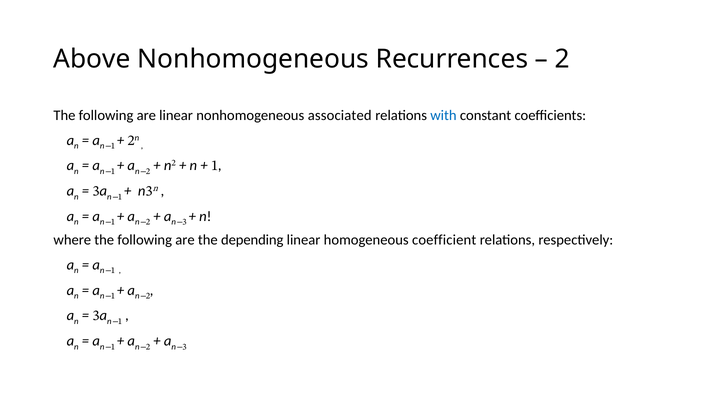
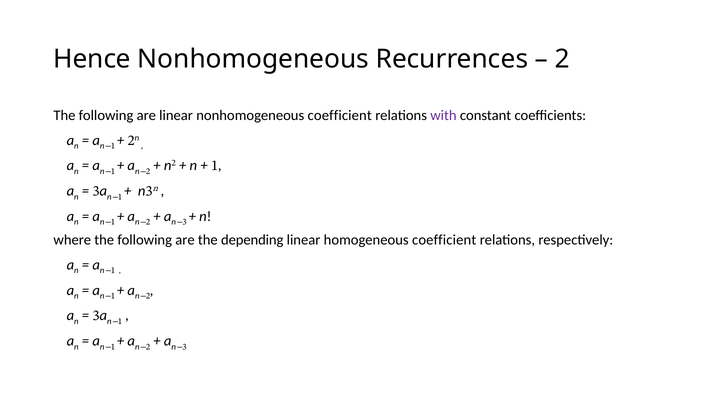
Above: Above -> Hence
nonhomogeneous associated: associated -> coefficient
with colour: blue -> purple
